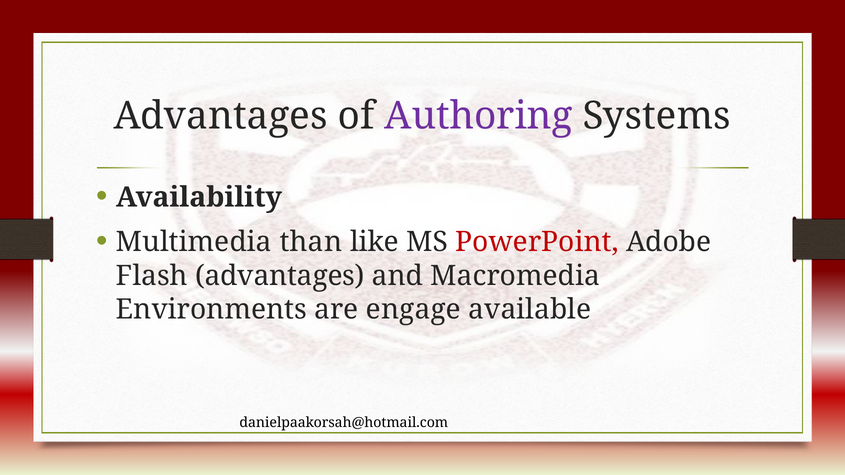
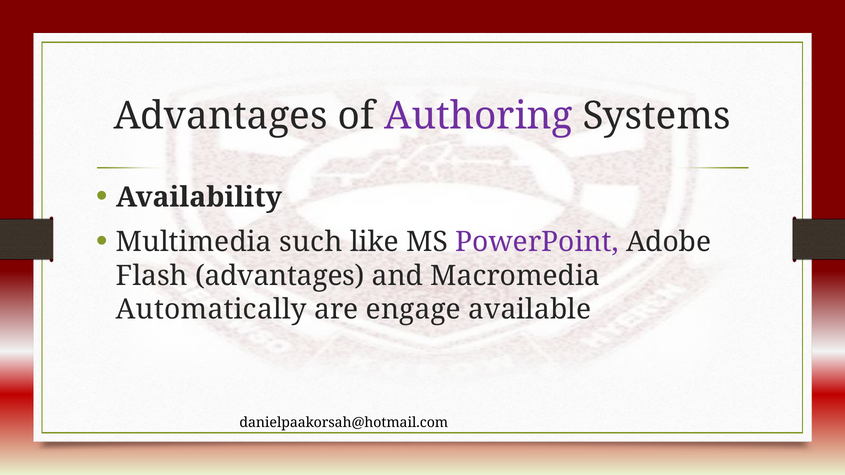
than: than -> such
PowerPoint colour: red -> purple
Environments: Environments -> Automatically
